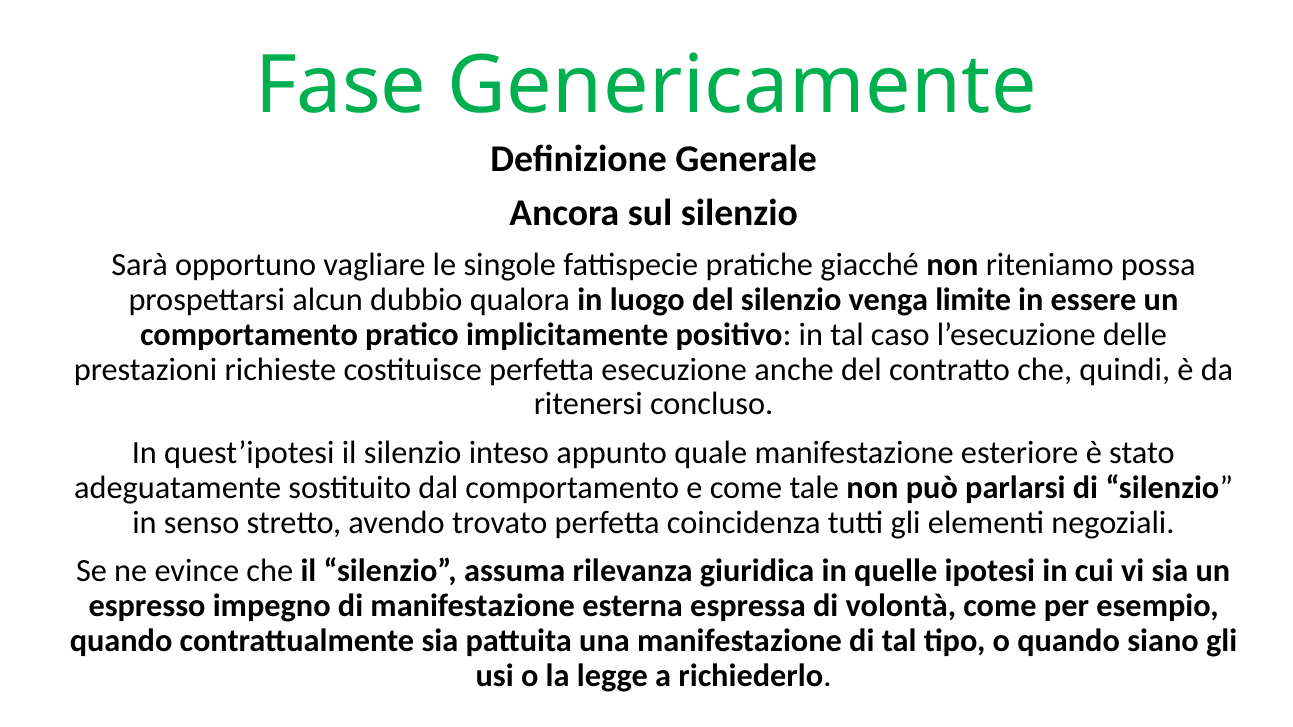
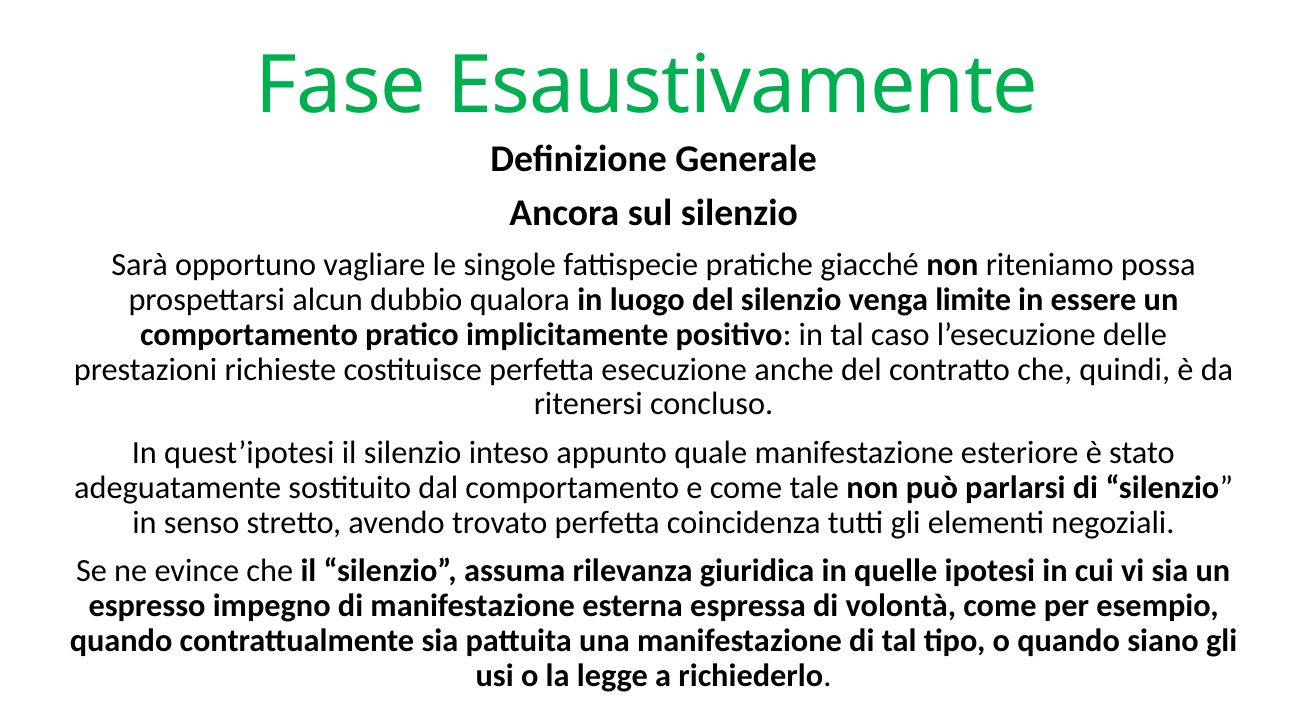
Genericamente: Genericamente -> Esaustivamente
